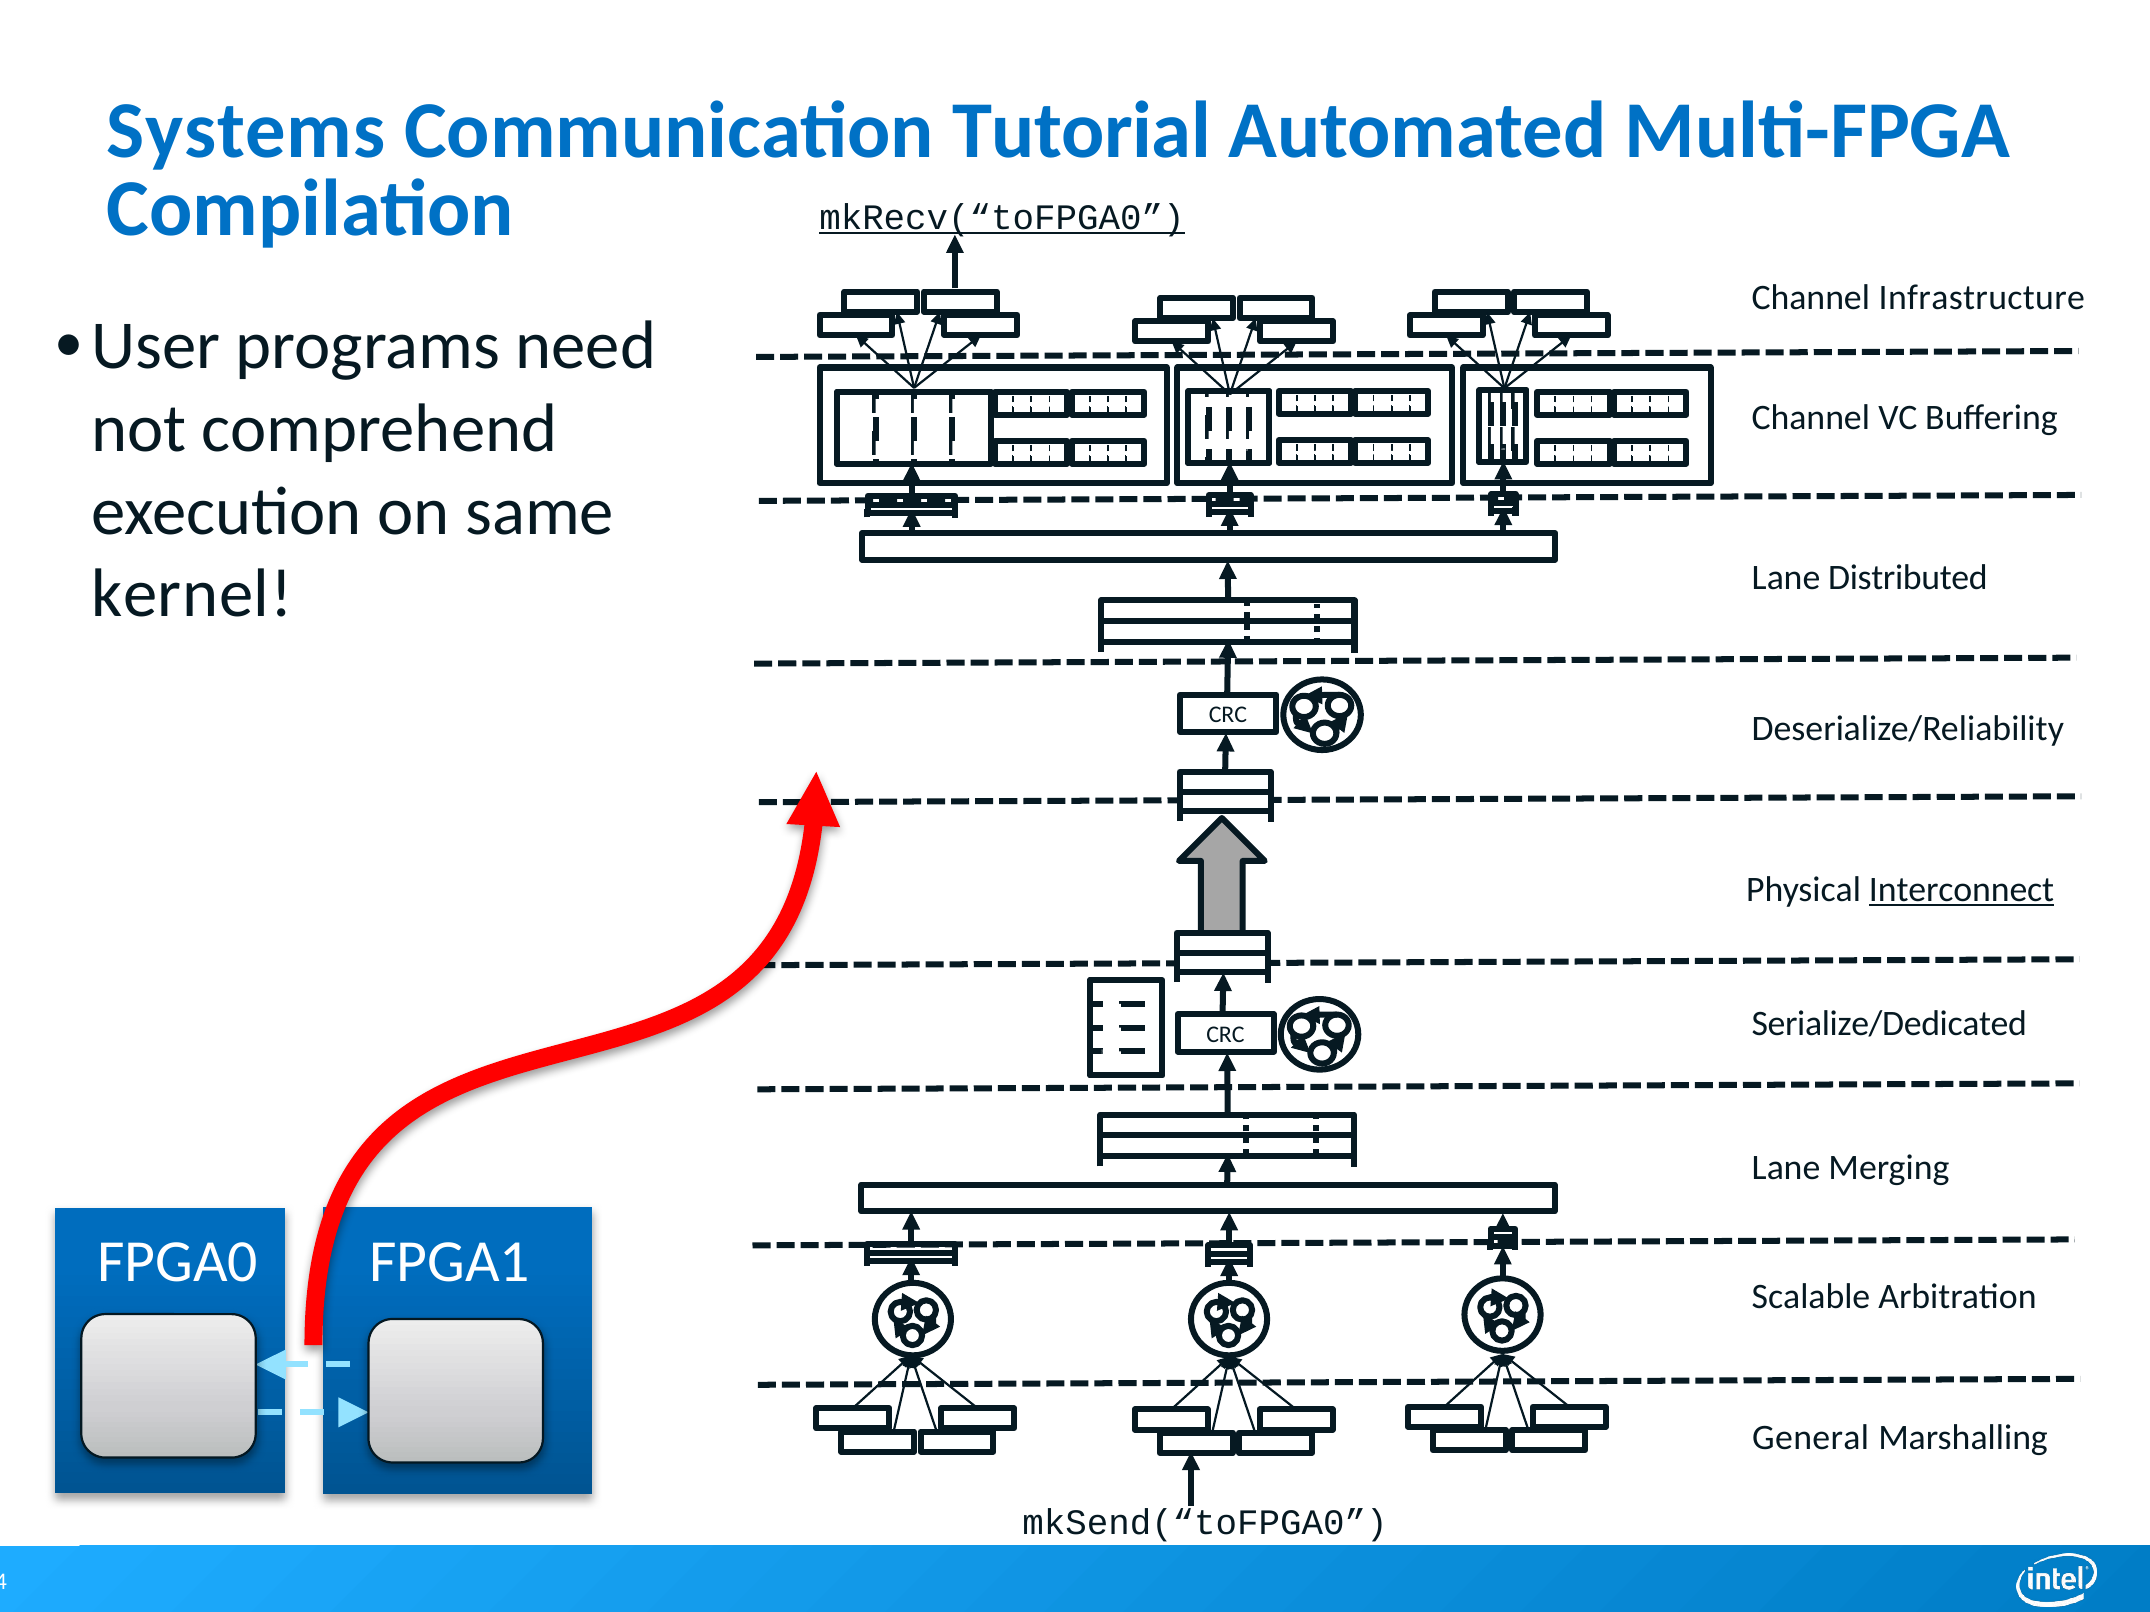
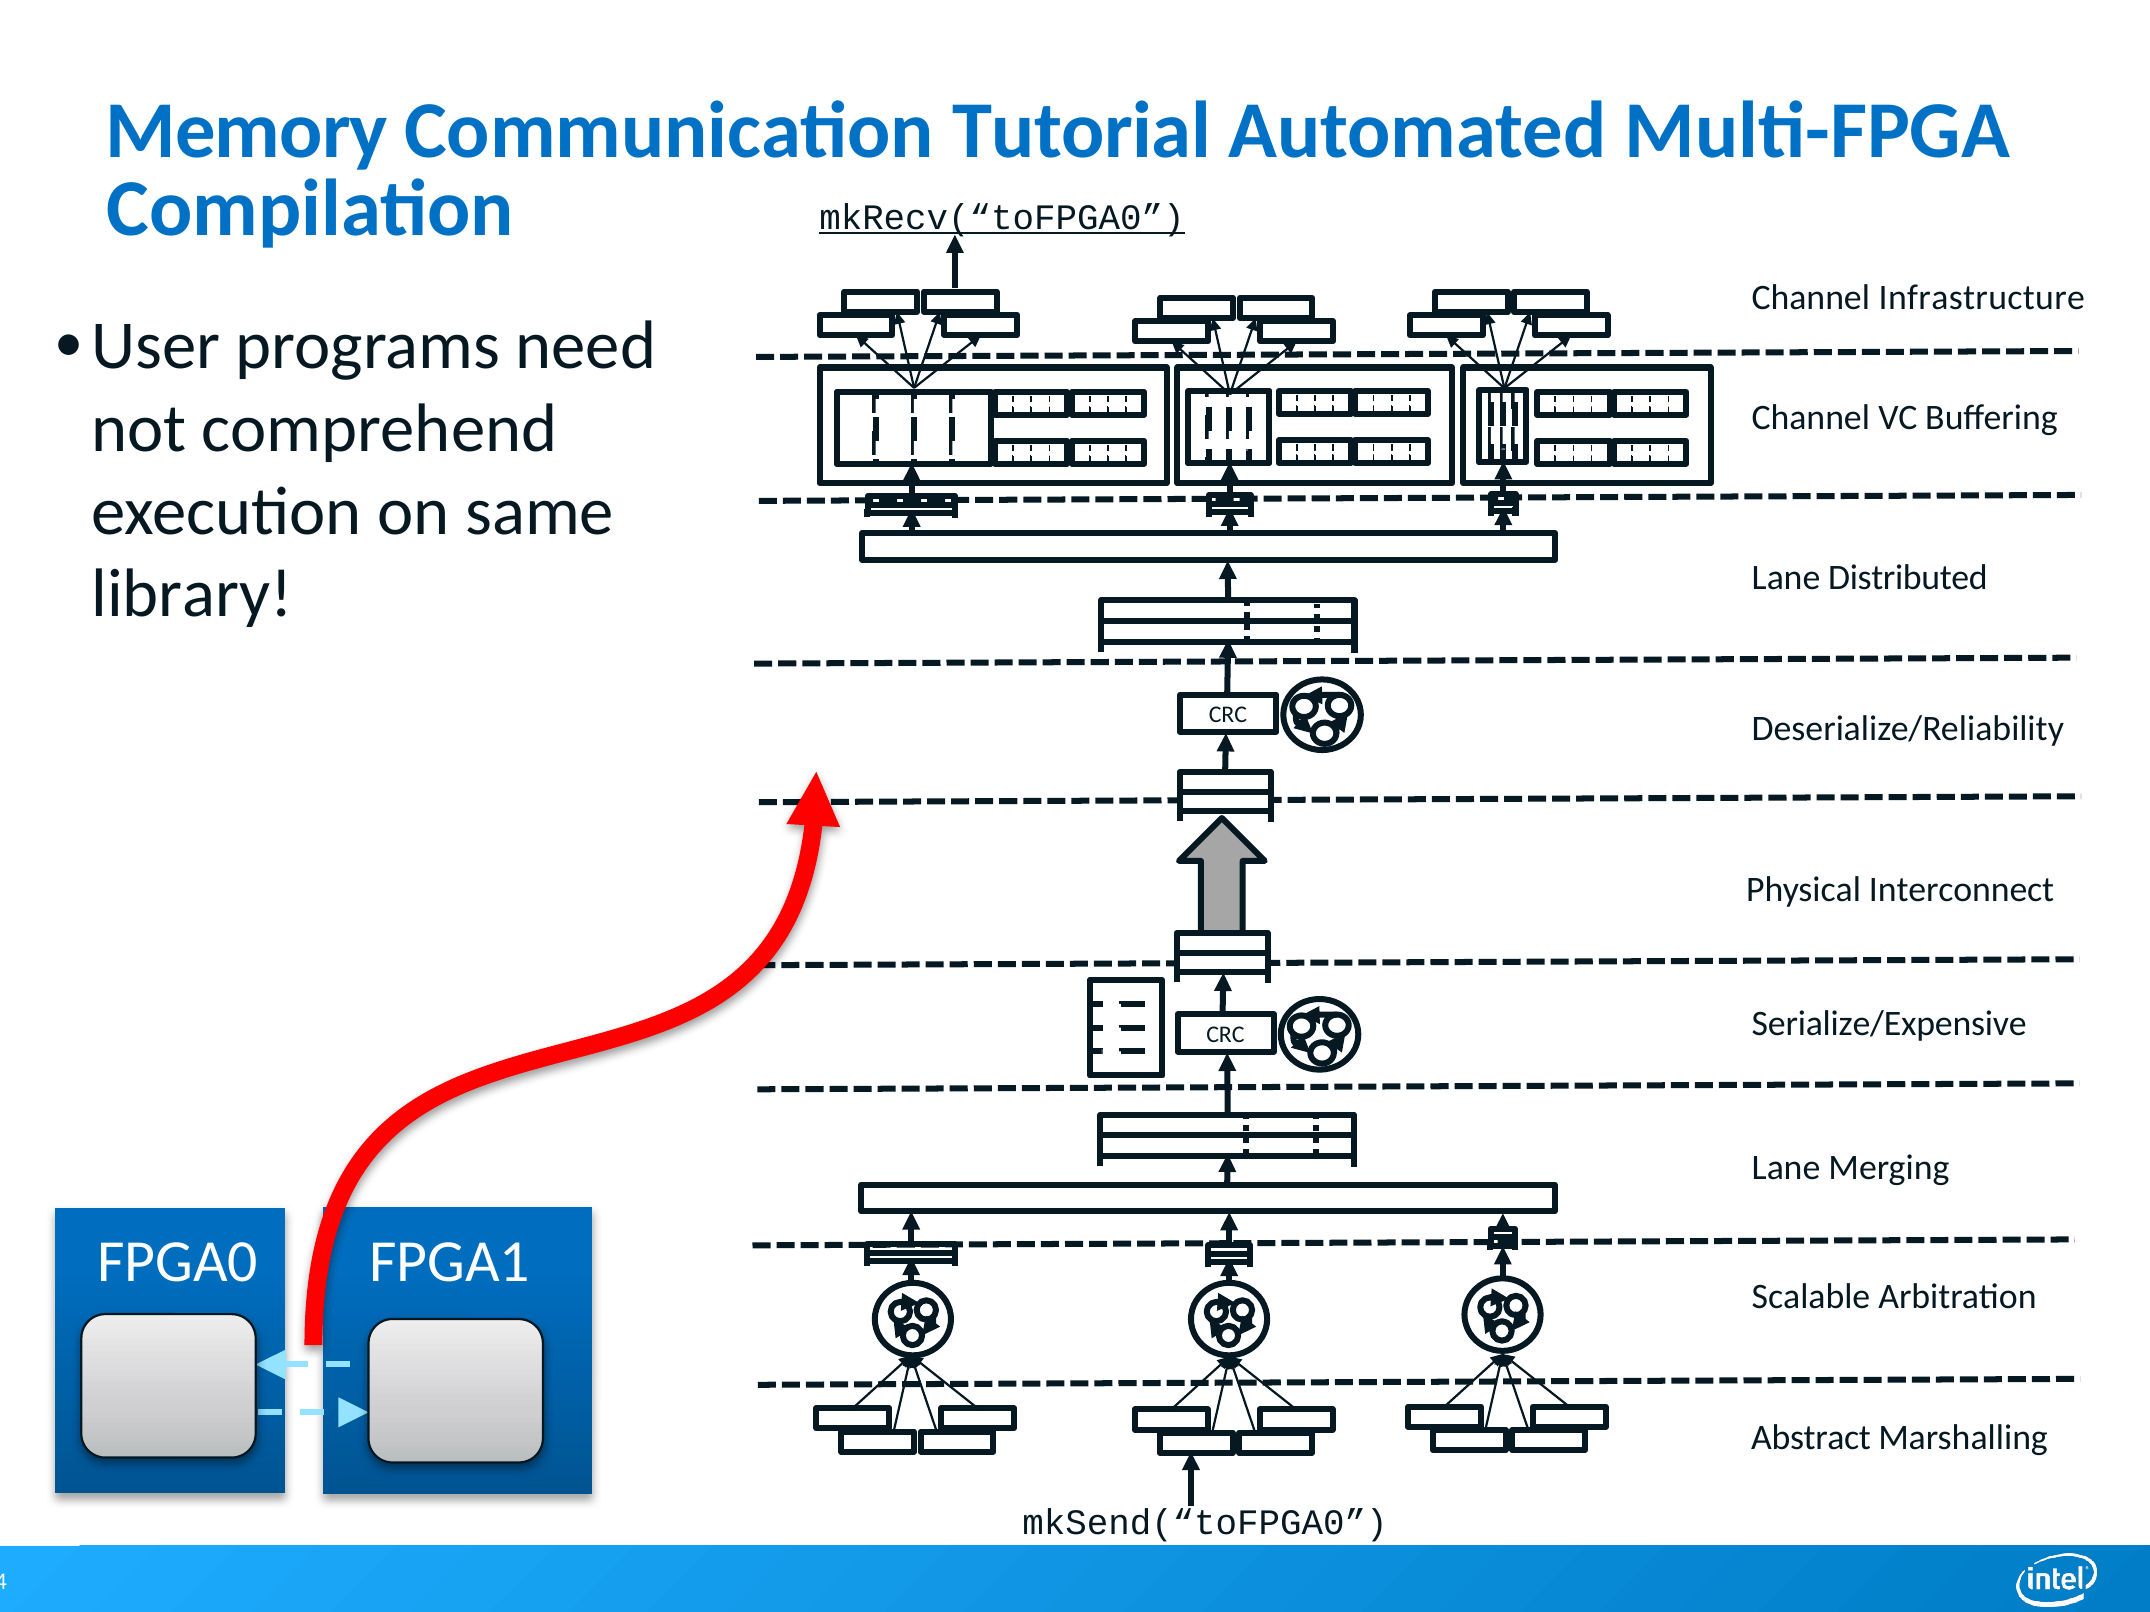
Systems: Systems -> Memory
kernel: kernel -> library
Interconnect underline: present -> none
Serialize/Dedicated: Serialize/Dedicated -> Serialize/Expensive
General: General -> Abstract
